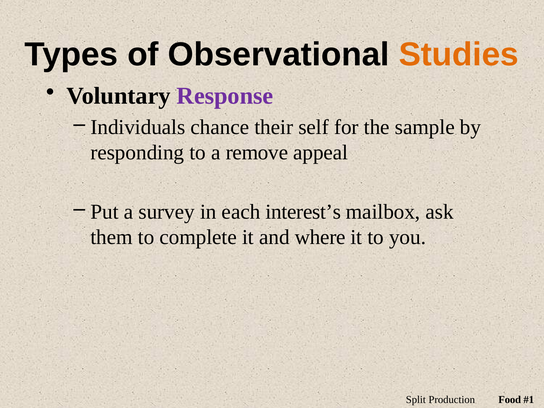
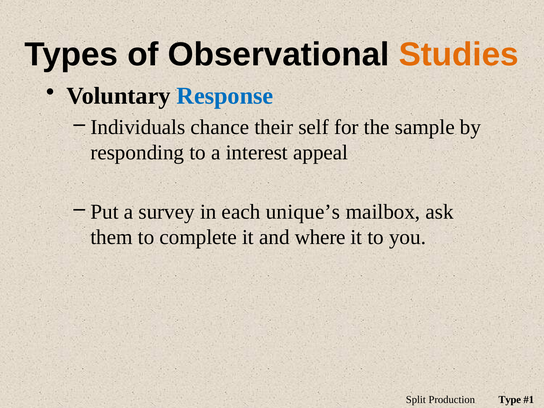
Response colour: purple -> blue
remove: remove -> interest
interest’s: interest’s -> unique’s
Food: Food -> Type
